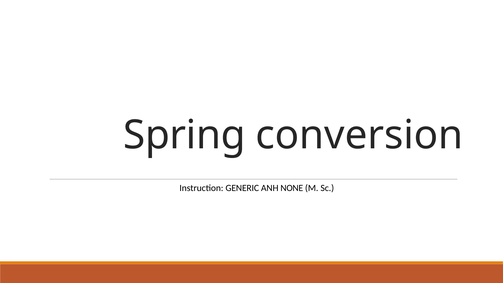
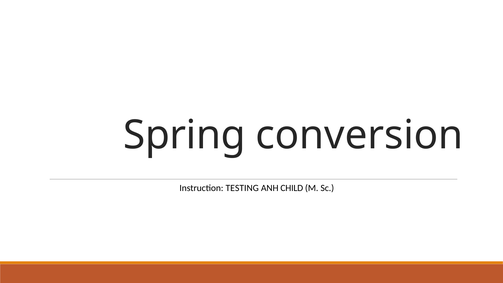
GENERIC: GENERIC -> TESTING
NONE: NONE -> CHILD
